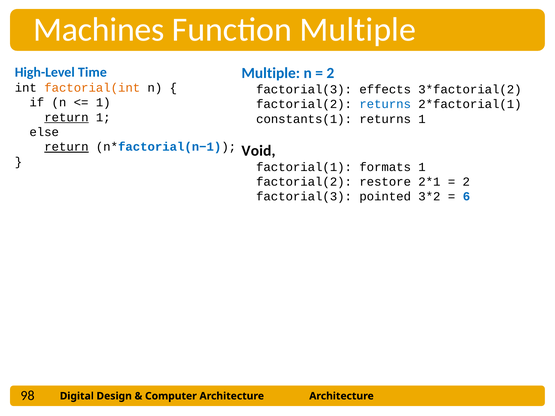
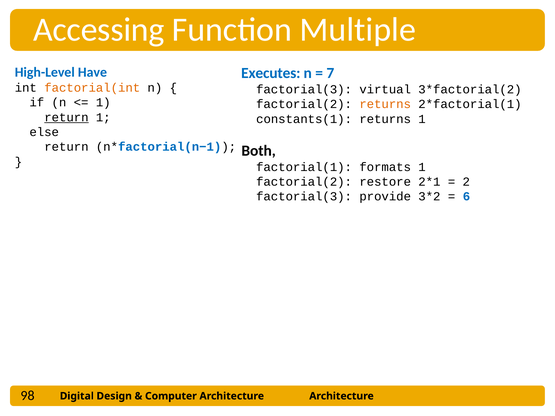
Machines: Machines -> Accessing
Time: Time -> Have
Multiple at (271, 73): Multiple -> Executes
2 at (330, 73): 2 -> 7
effects: effects -> virtual
returns at (385, 104) colour: blue -> orange
return at (66, 147) underline: present -> none
Void: Void -> Both
pointed: pointed -> provide
